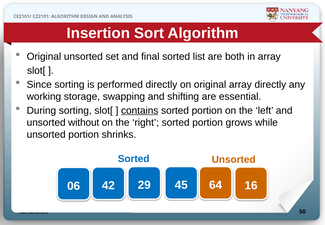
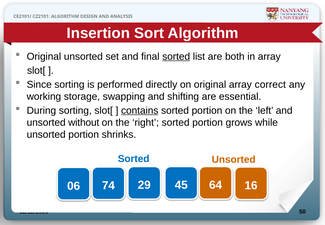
sorted at (176, 57) underline: none -> present
array directly: directly -> correct
42: 42 -> 74
